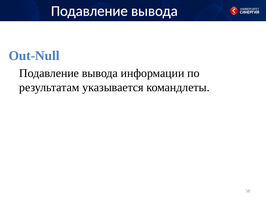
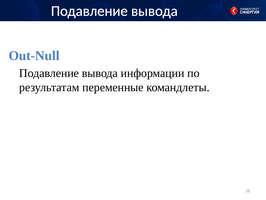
указывается: указывается -> переменные
